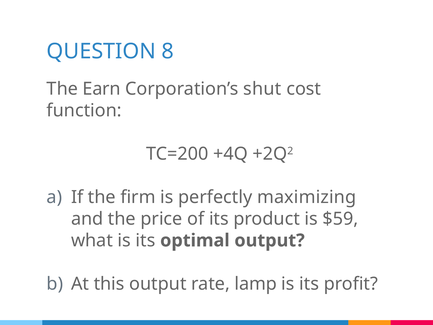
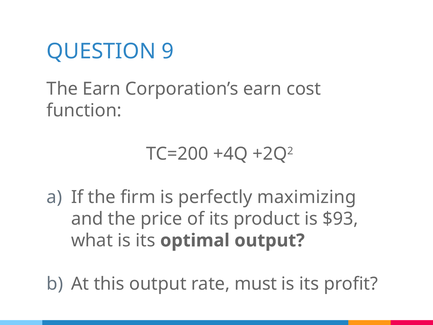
8: 8 -> 9
Corporation’s shut: shut -> earn
$59: $59 -> $93
lamp: lamp -> must
